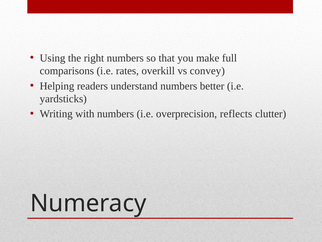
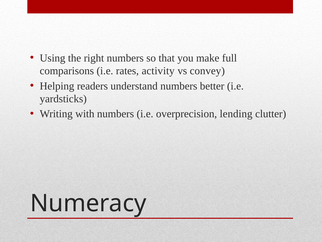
overkill: overkill -> activity
reflects: reflects -> lending
